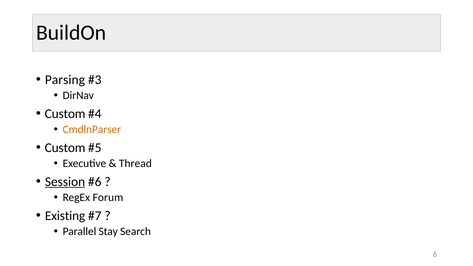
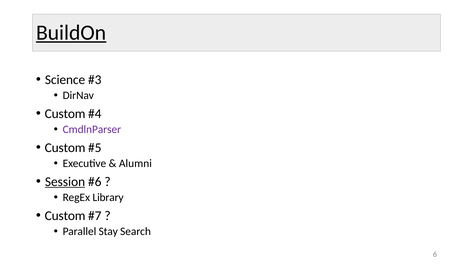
BuildOn underline: none -> present
Parsing: Parsing -> Science
CmdlnParser colour: orange -> purple
Thread: Thread -> Alumni
Forum: Forum -> Library
Existing at (65, 216): Existing -> Custom
